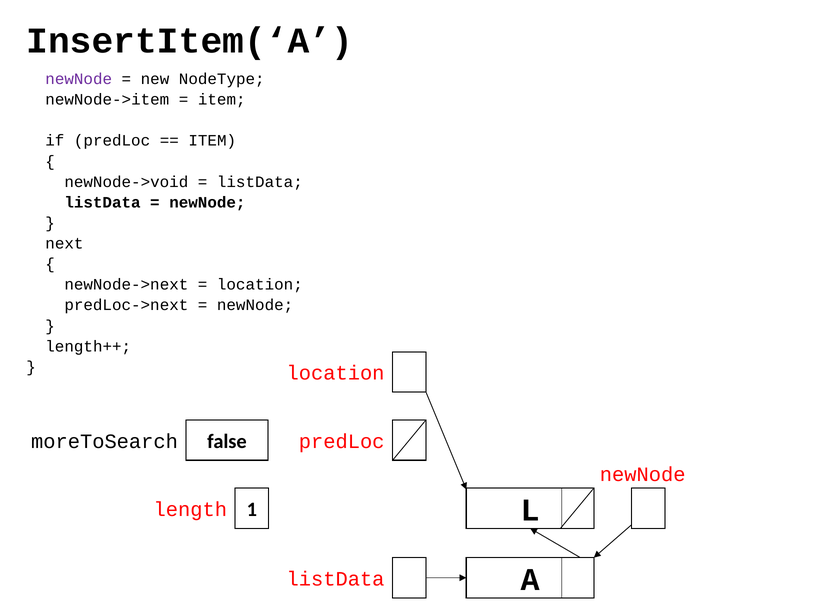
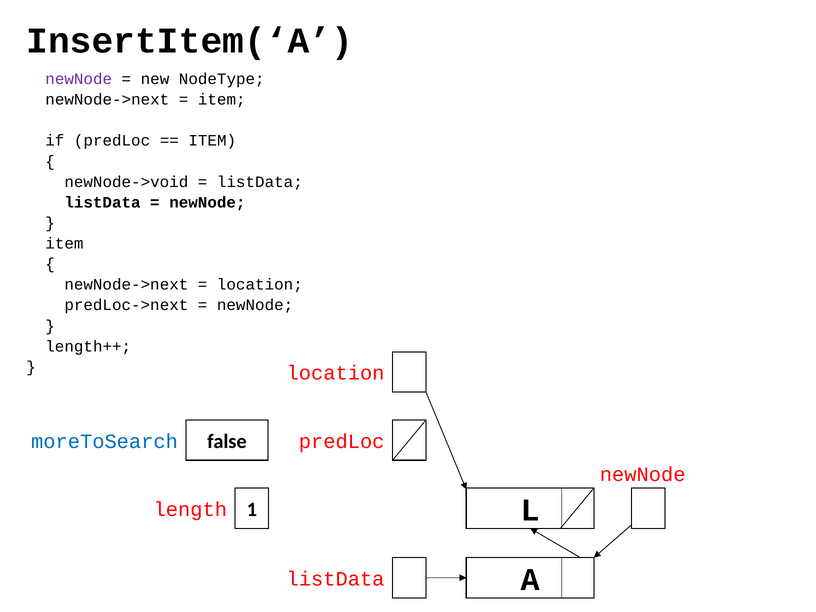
newNode->item at (107, 100): newNode->item -> newNode->next
next at (64, 244): next -> item
moreToSearch colour: black -> blue
